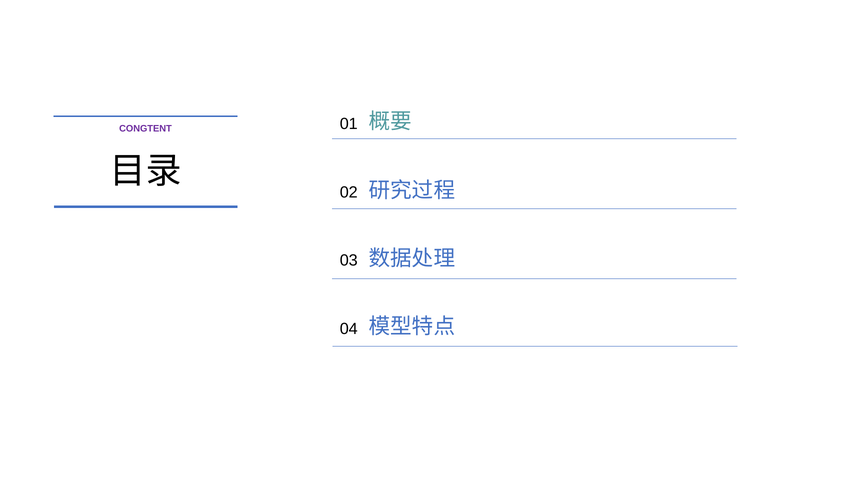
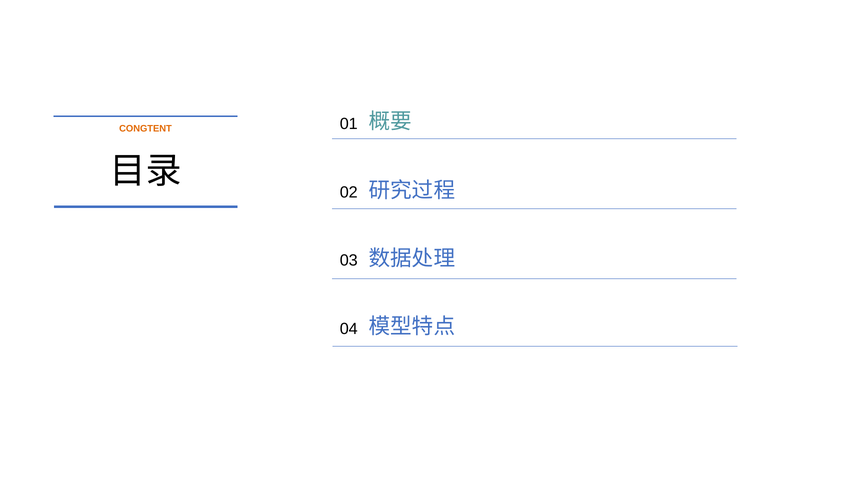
CONGTENT colour: purple -> orange
